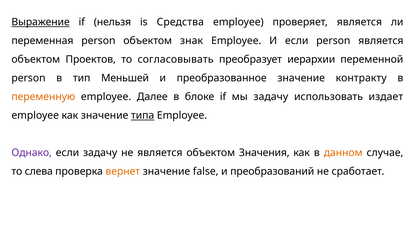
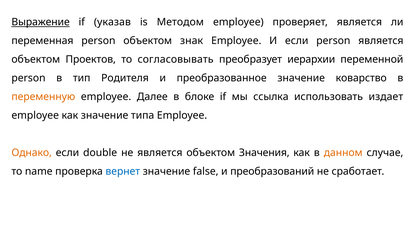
нельзя: нельзя -> указав
Средства: Средства -> Методом
Меньшей: Меньшей -> Родителя
контракту: контракту -> коварство
мы задачу: задачу -> ссылка
типа underline: present -> none
Однако colour: purple -> orange
если задачу: задачу -> double
слева: слева -> name
вернет colour: orange -> blue
